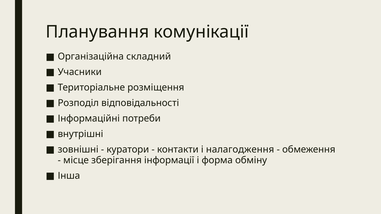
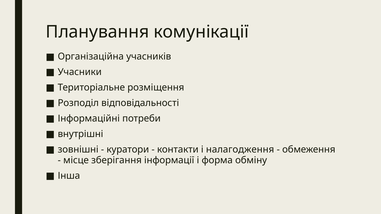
складний: складний -> учасників
